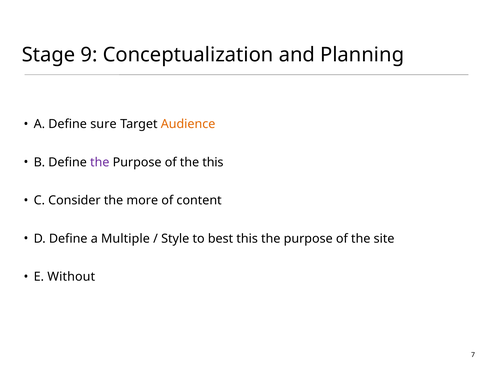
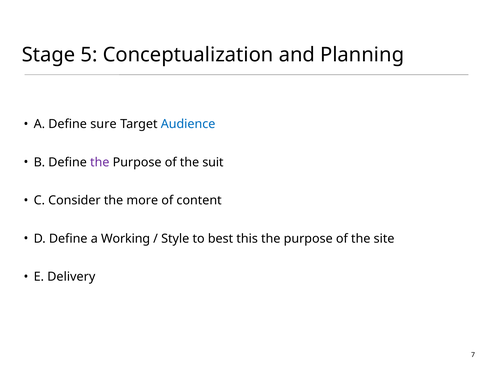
9: 9 -> 5
Audience colour: orange -> blue
the this: this -> suit
Multiple: Multiple -> Working
Without: Without -> Delivery
